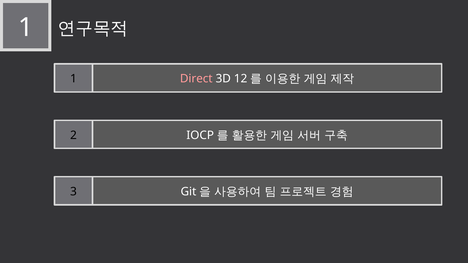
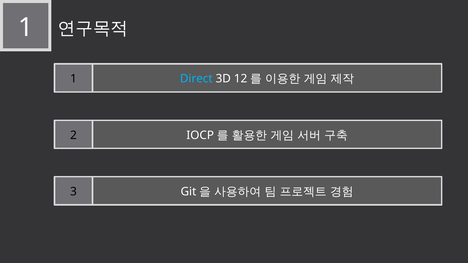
Direct colour: pink -> light blue
